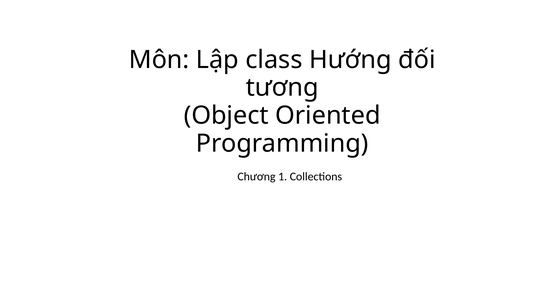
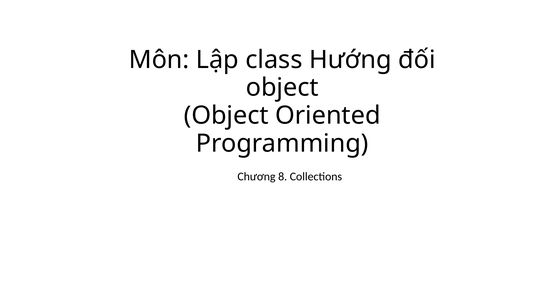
tương at (282, 88): tương -> object
1: 1 -> 8
